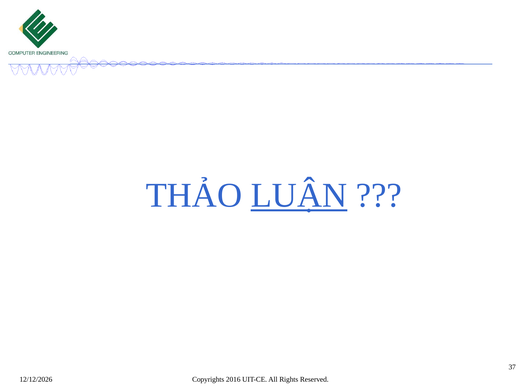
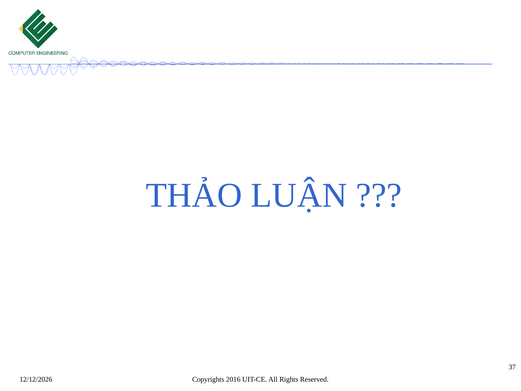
LUẬN underline: present -> none
